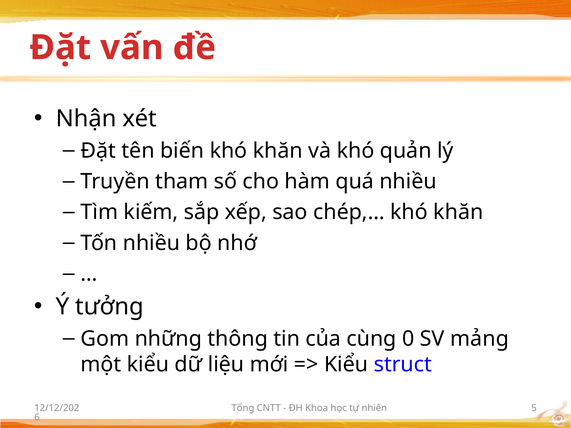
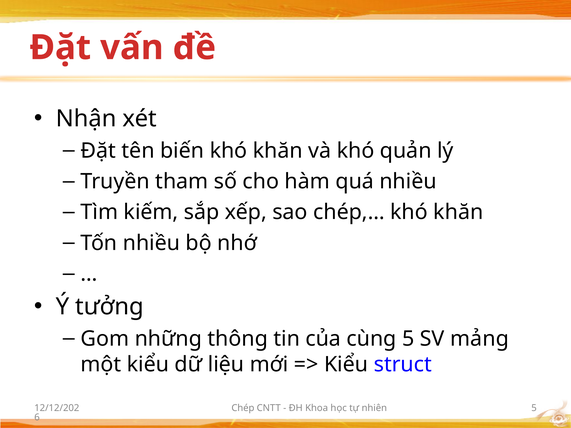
cùng 0: 0 -> 5
Tổng: Tổng -> Chép
